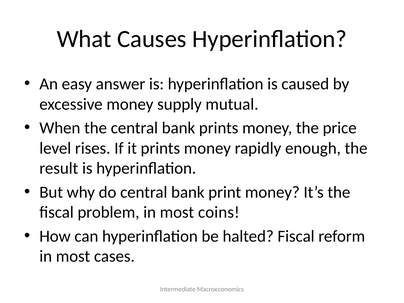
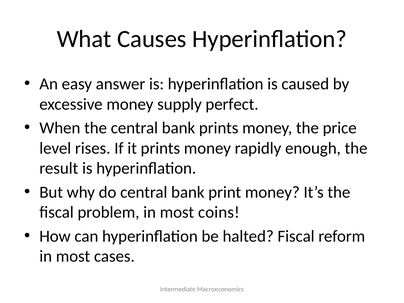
mutual: mutual -> perfect
